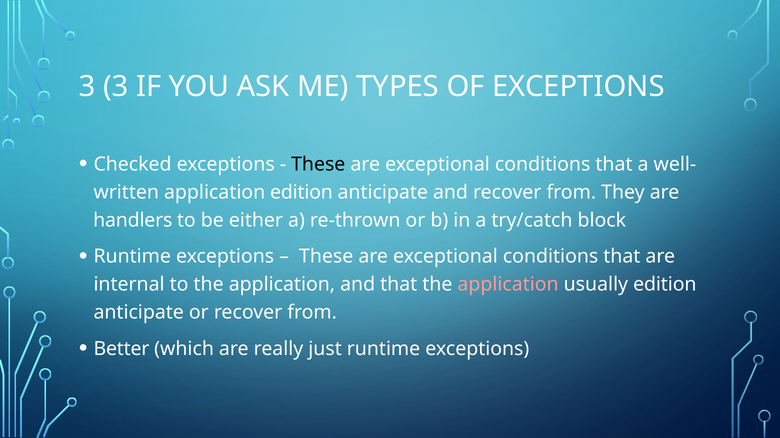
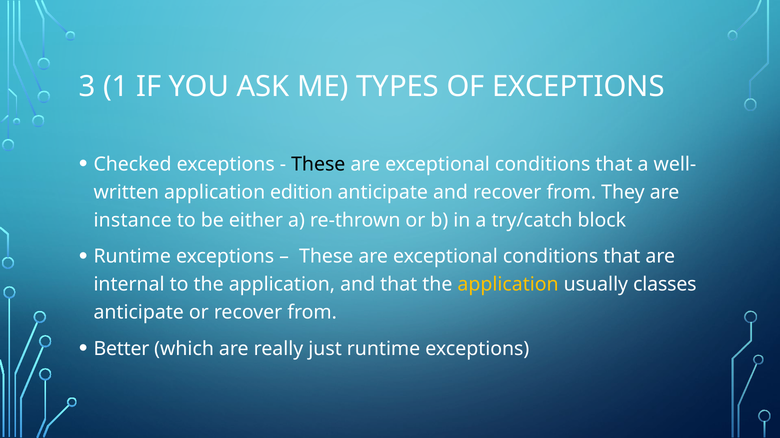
3 3: 3 -> 1
handlers: handlers -> instance
application at (508, 285) colour: pink -> yellow
usually edition: edition -> classes
